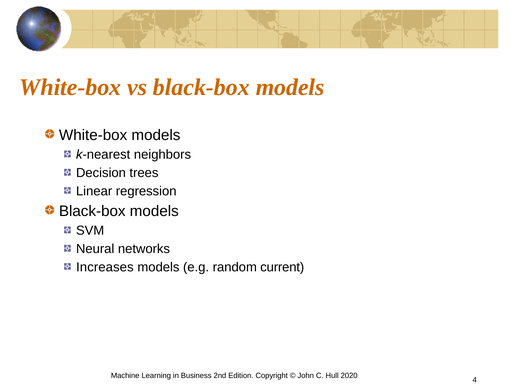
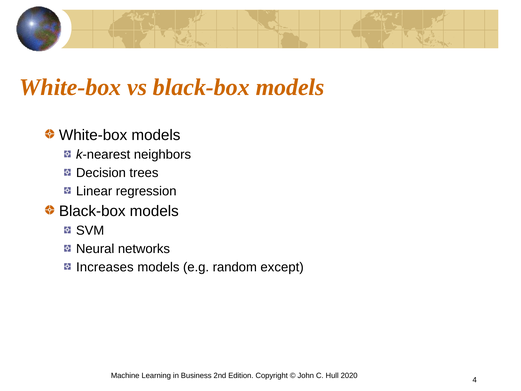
current: current -> except
